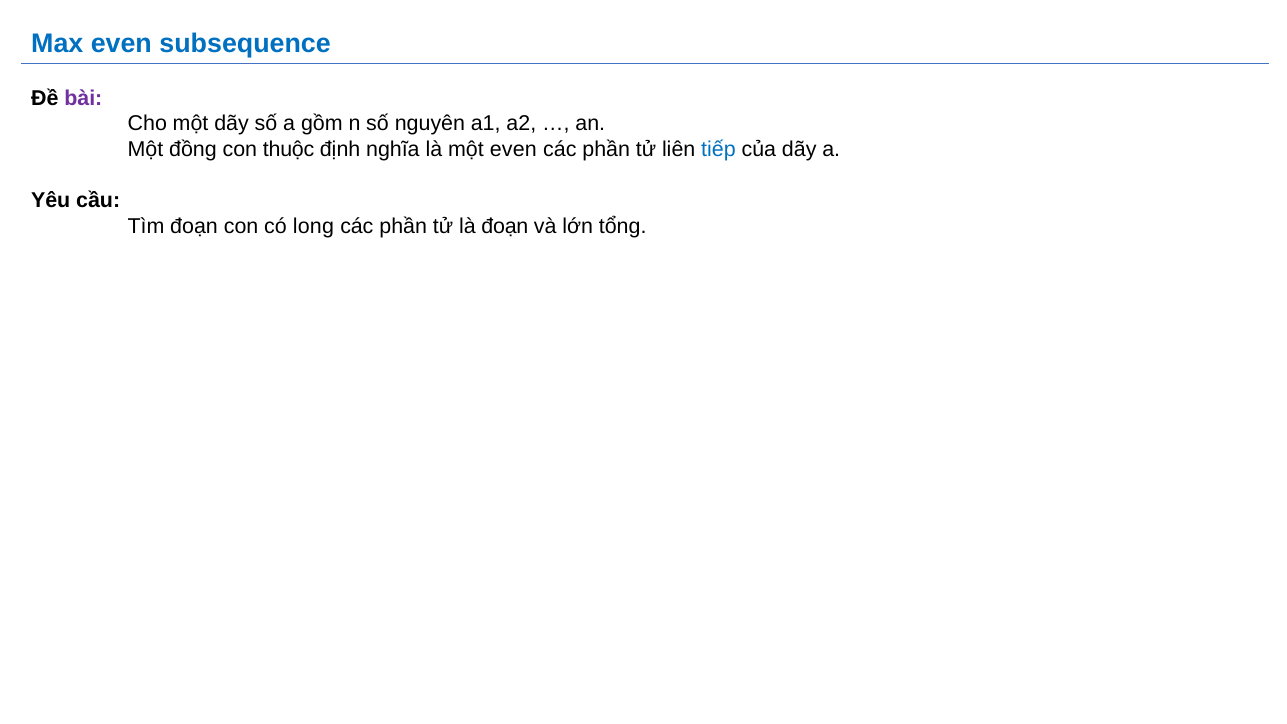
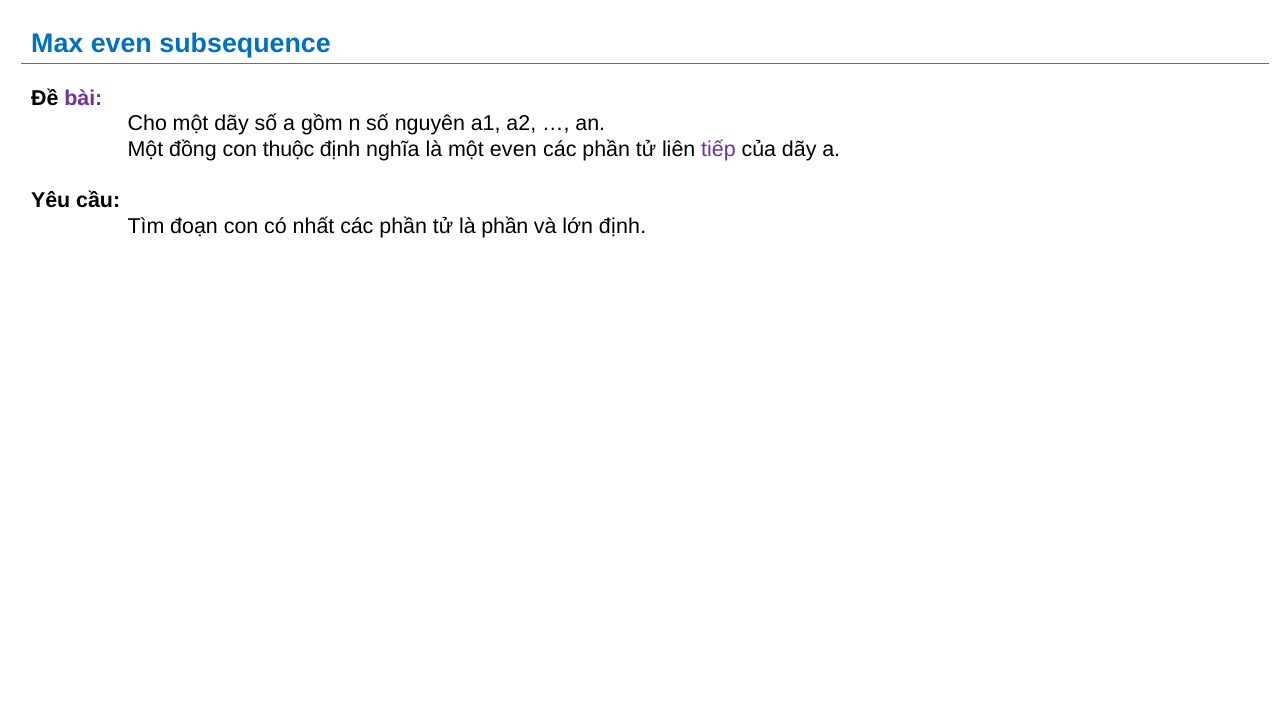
tiếp colour: blue -> purple
long: long -> nhất
là đoạn: đoạn -> phần
lớn tổng: tổng -> định
